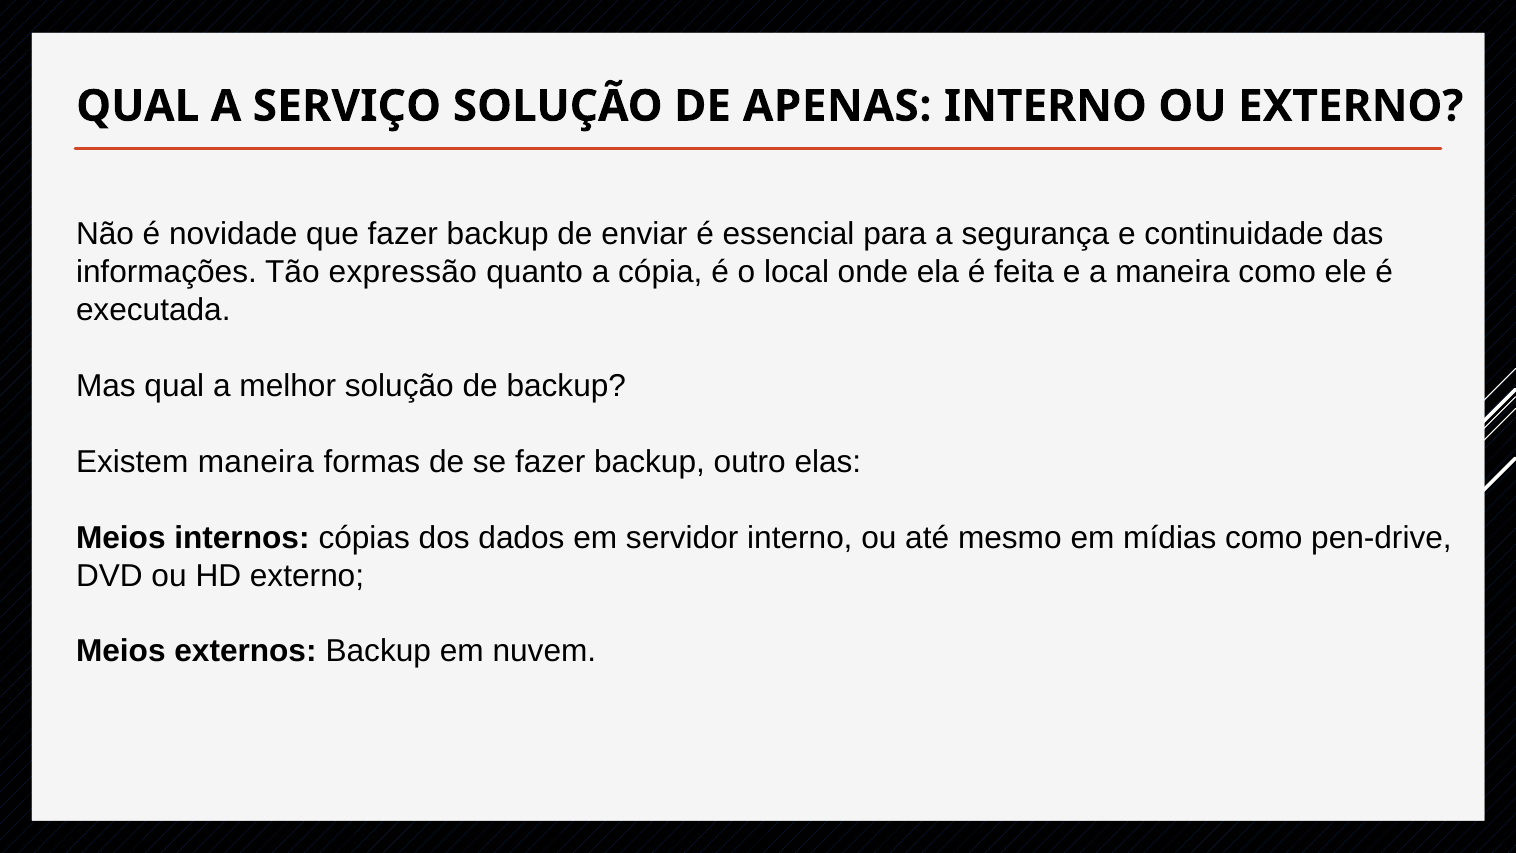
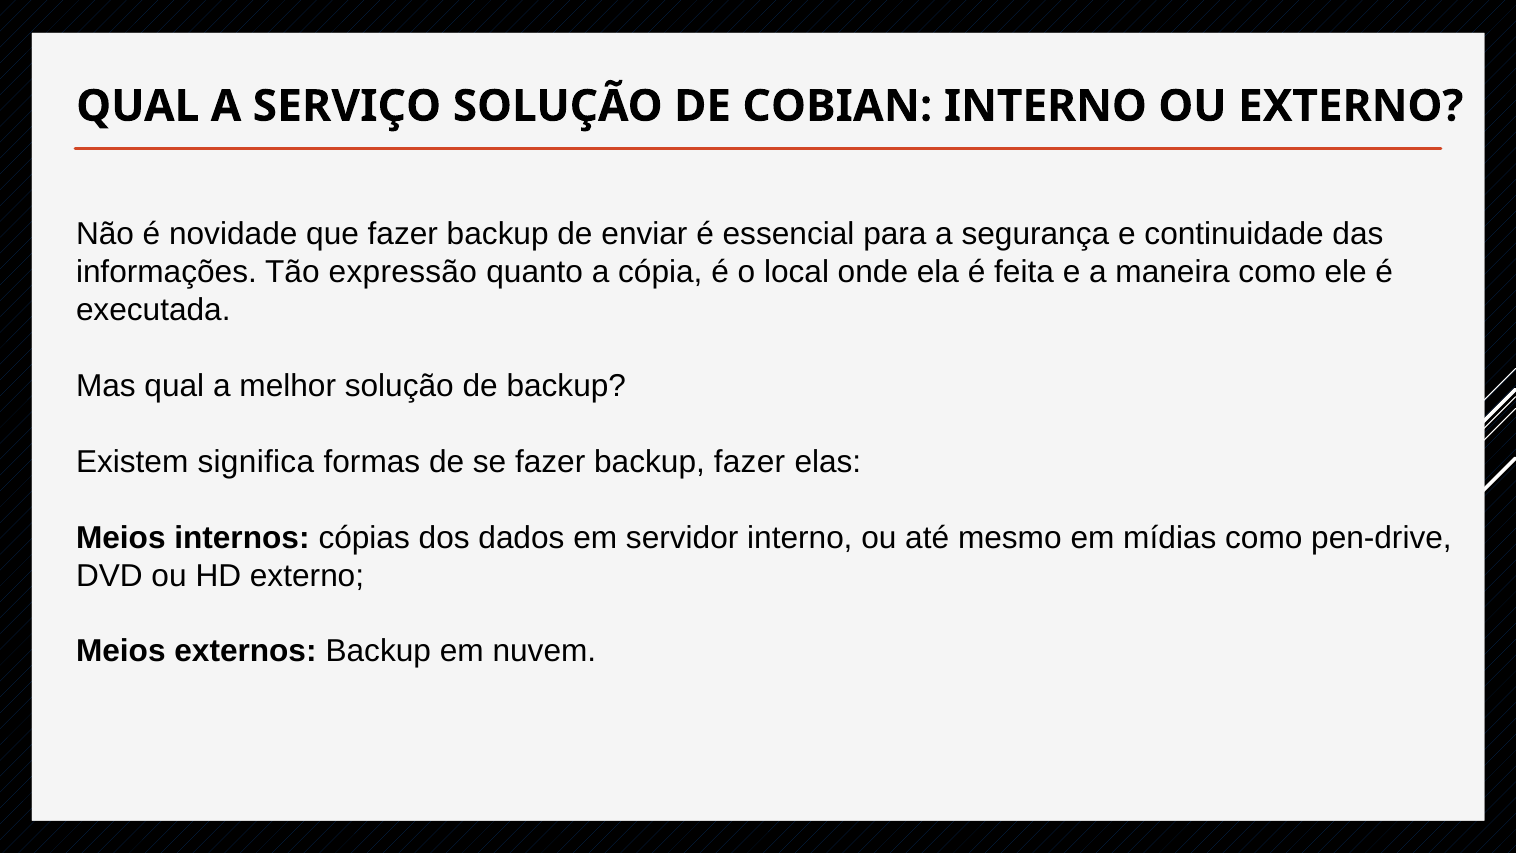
APENAS: APENAS -> COBIAN
Existem maneira: maneira -> significa
backup outro: outro -> fazer
